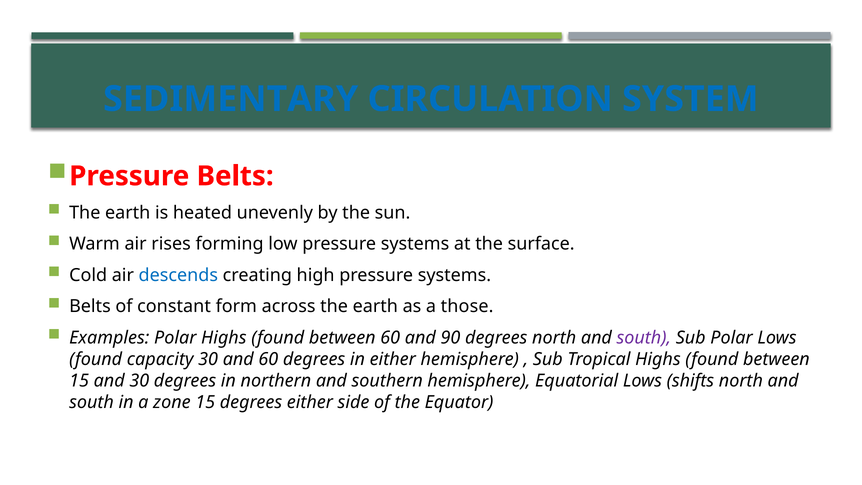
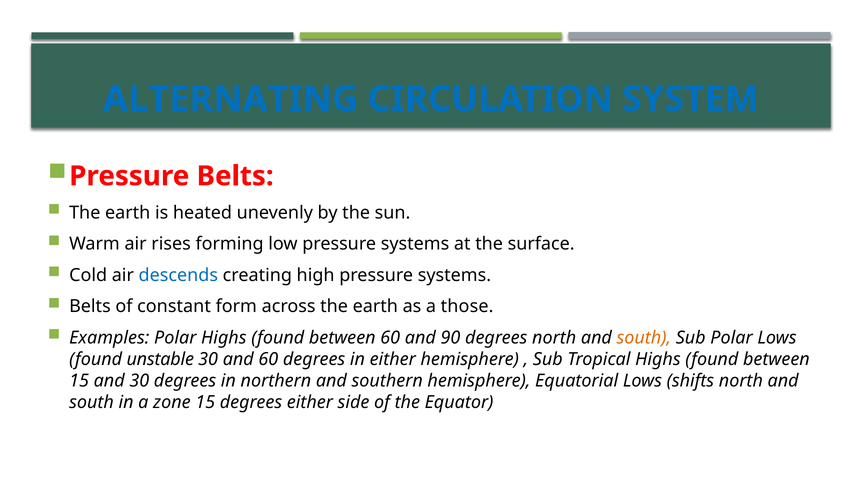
SEDIMENTARY: SEDIMENTARY -> ALTERNATING
south at (644, 338) colour: purple -> orange
capacity: capacity -> unstable
